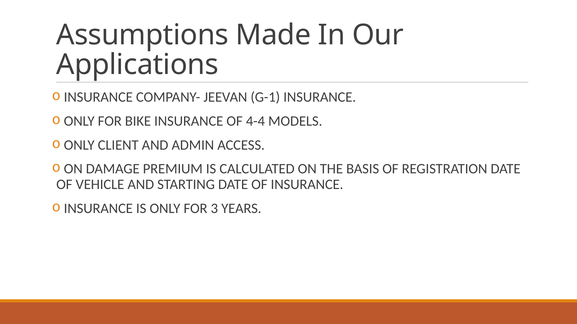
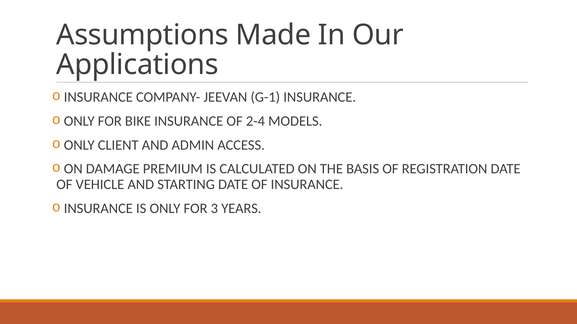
4-4: 4-4 -> 2-4
